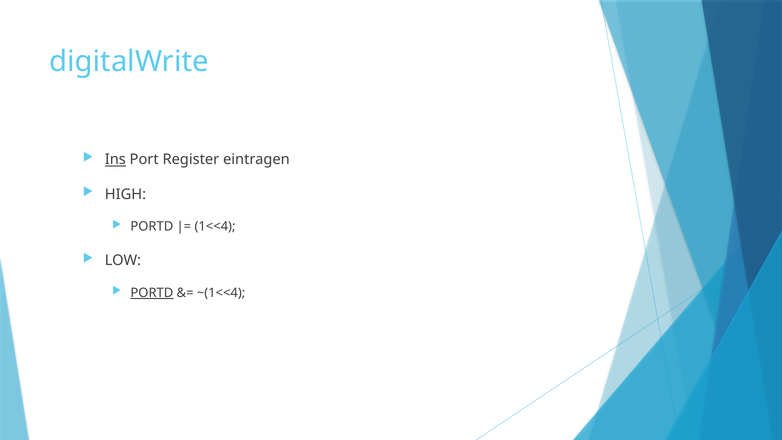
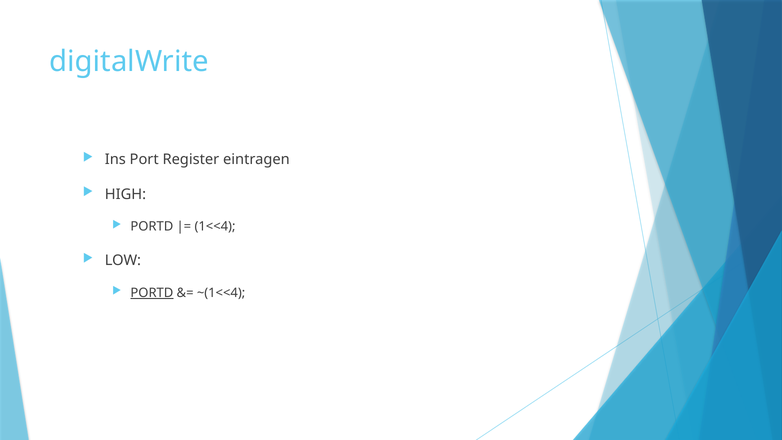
Ins underline: present -> none
